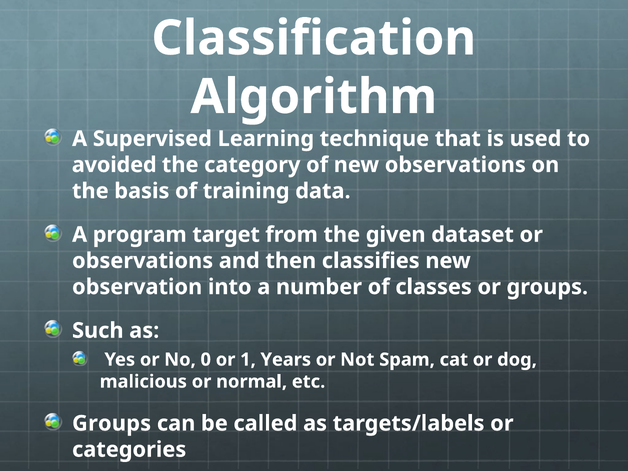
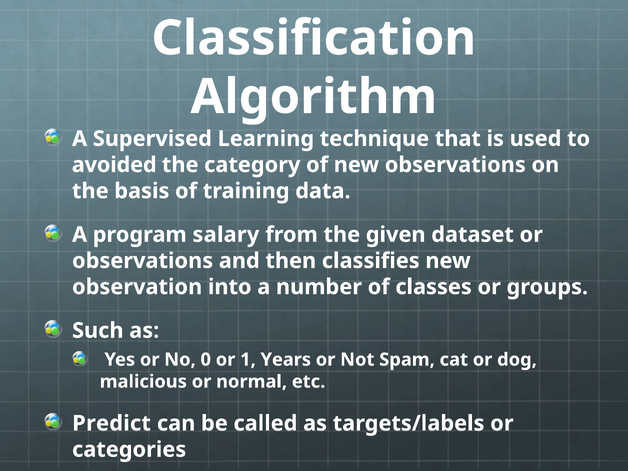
target: target -> salary
Groups at (112, 423): Groups -> Predict
